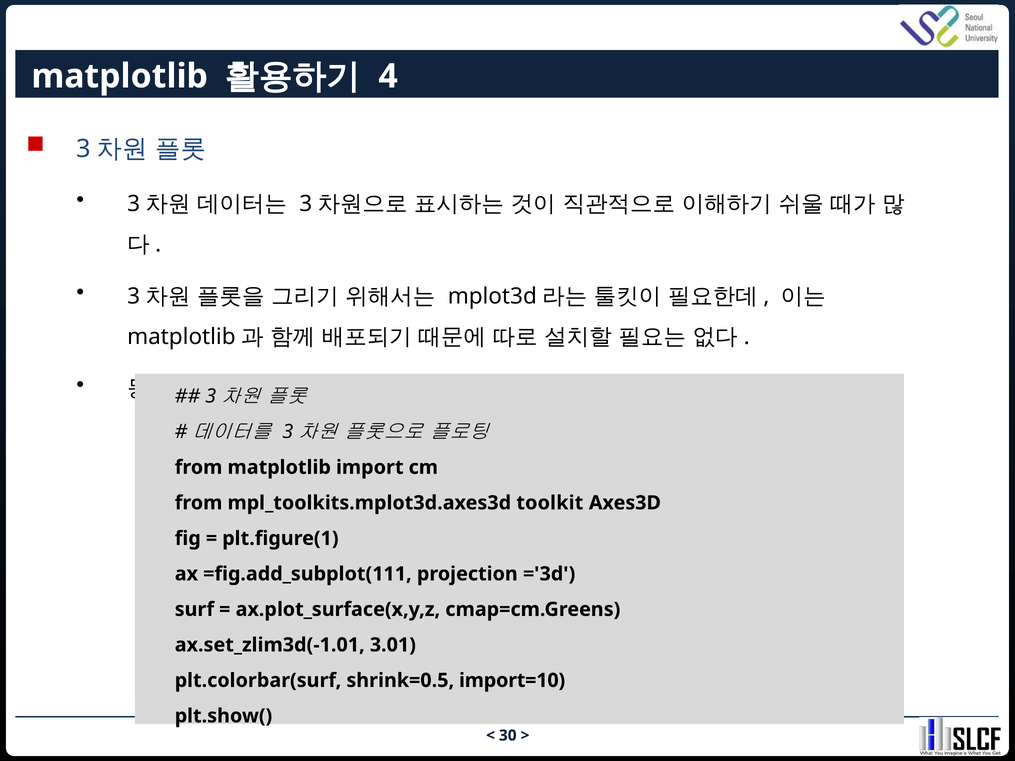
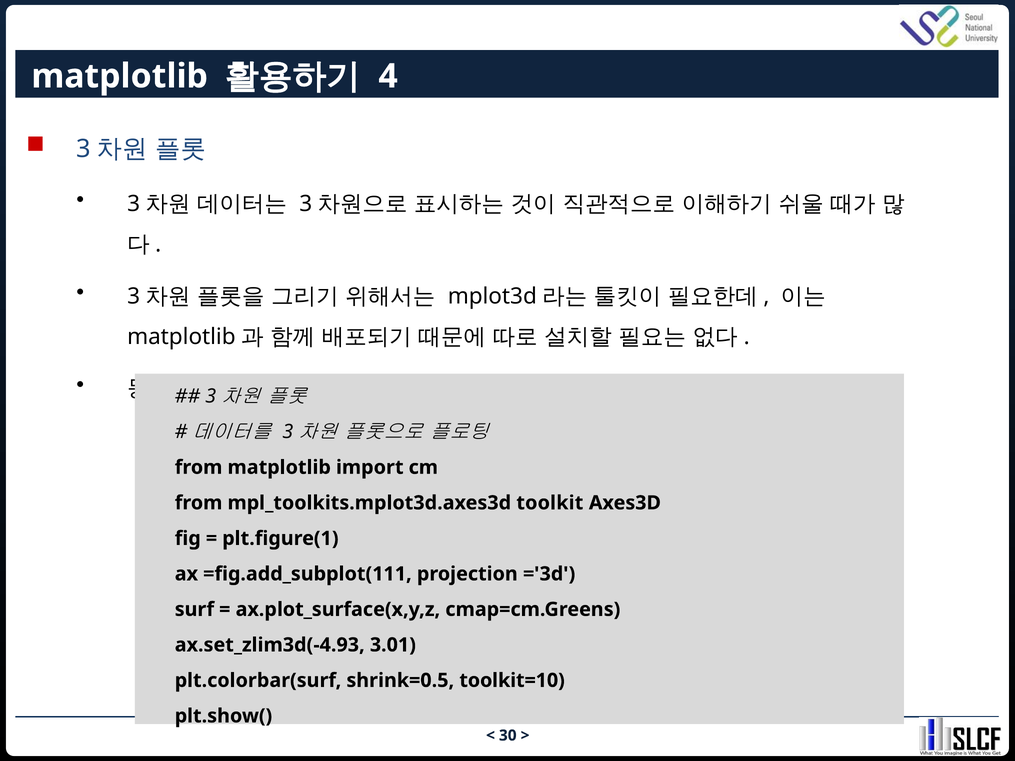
ax.set_zlim3d(-1.01: ax.set_zlim3d(-1.01 -> ax.set_zlim3d(-4.93
import=10: import=10 -> toolkit=10
